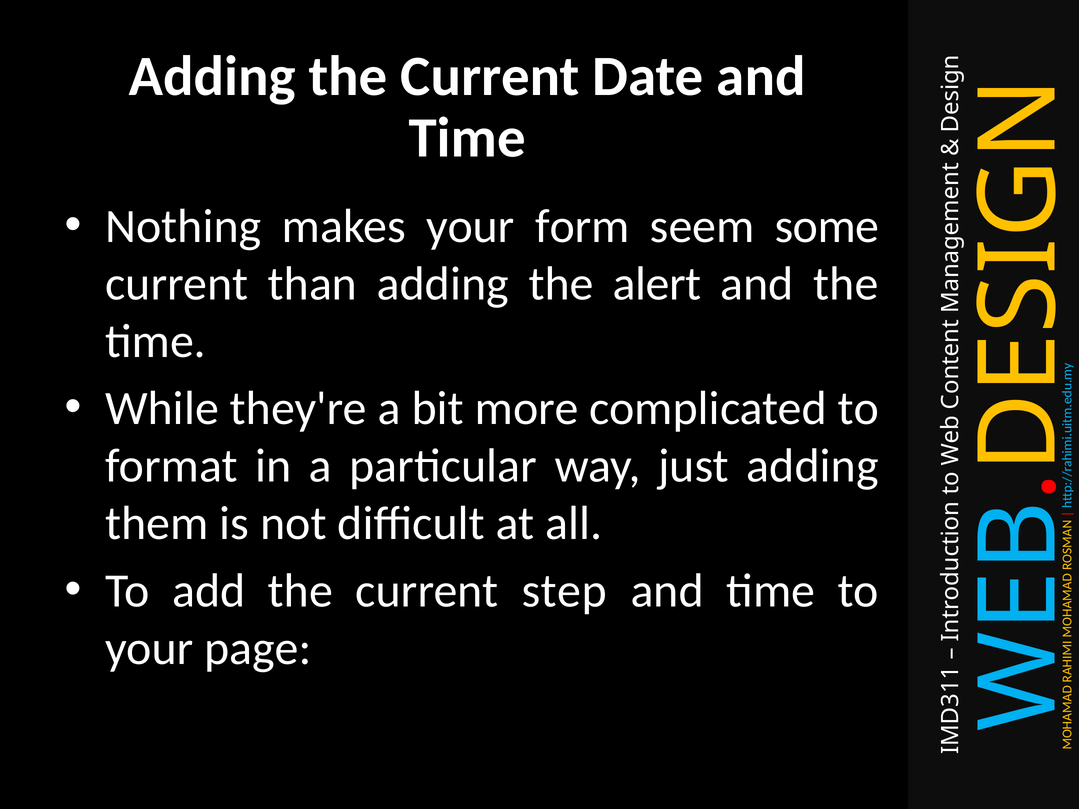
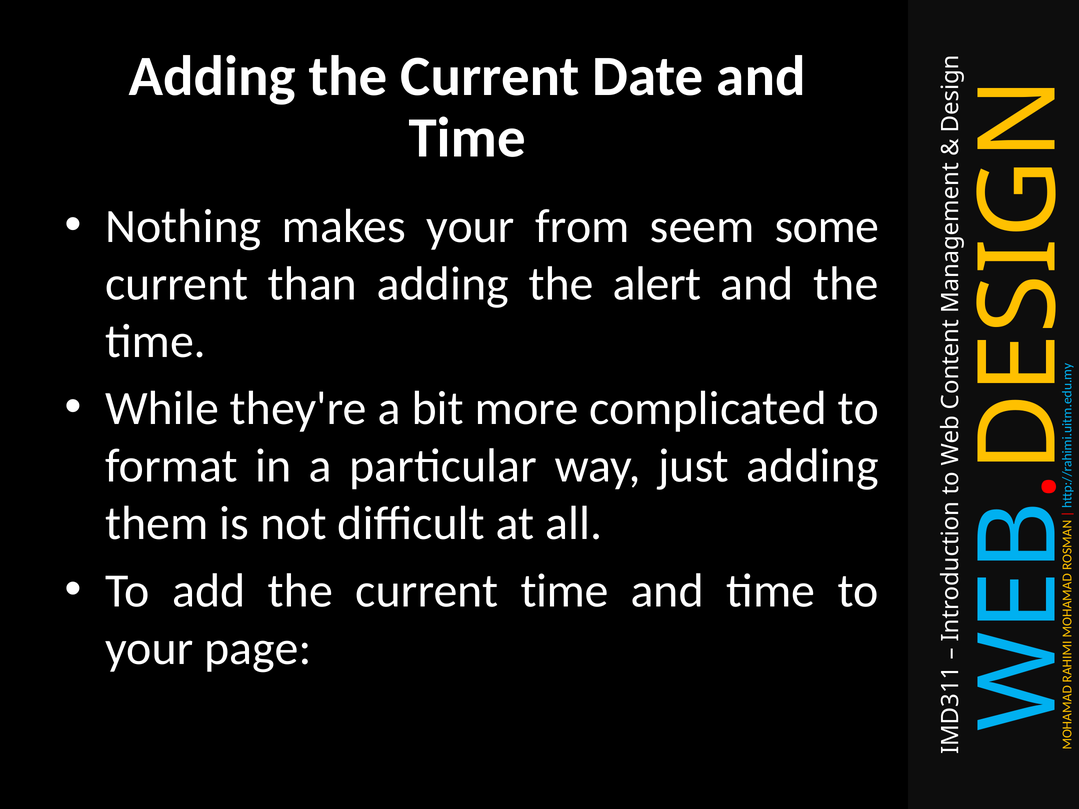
form: form -> from
current step: step -> time
